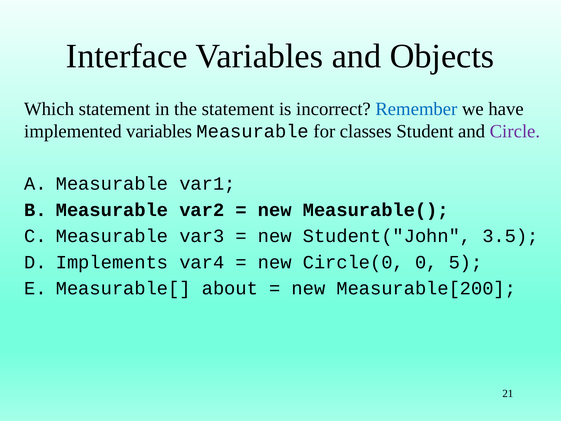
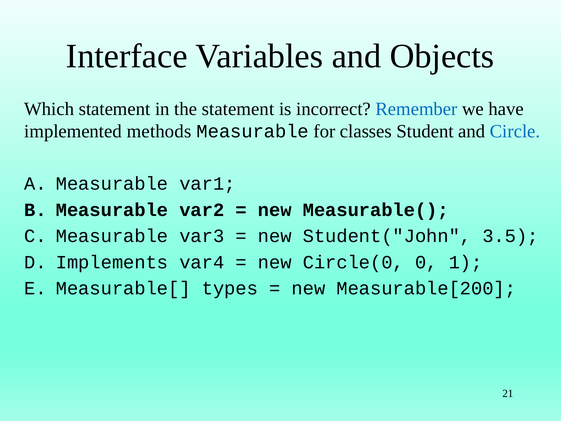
implemented variables: variables -> methods
Circle colour: purple -> blue
5: 5 -> 1
about: about -> types
